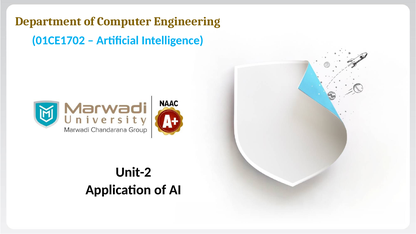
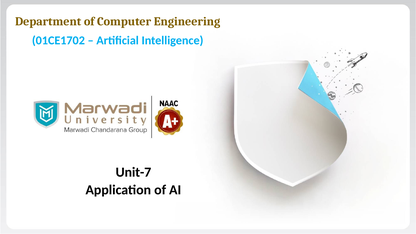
Unit-2: Unit-2 -> Unit-7
